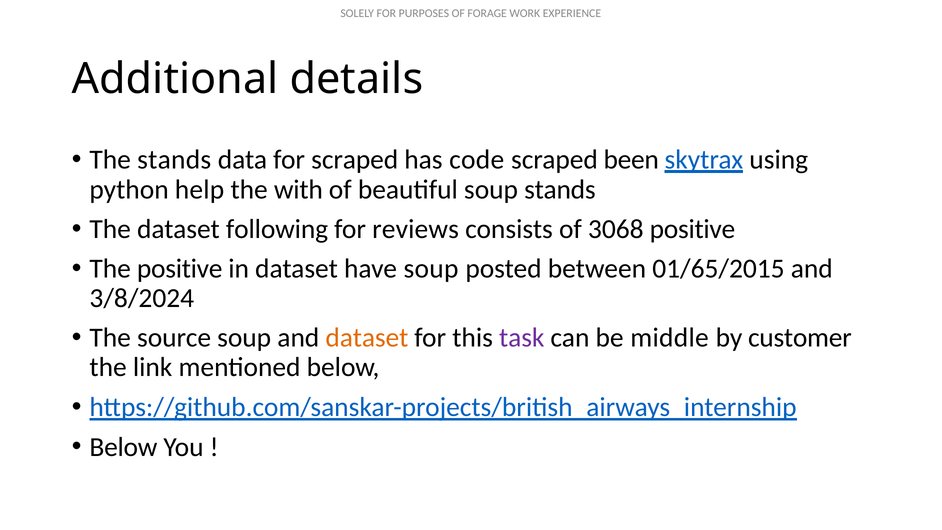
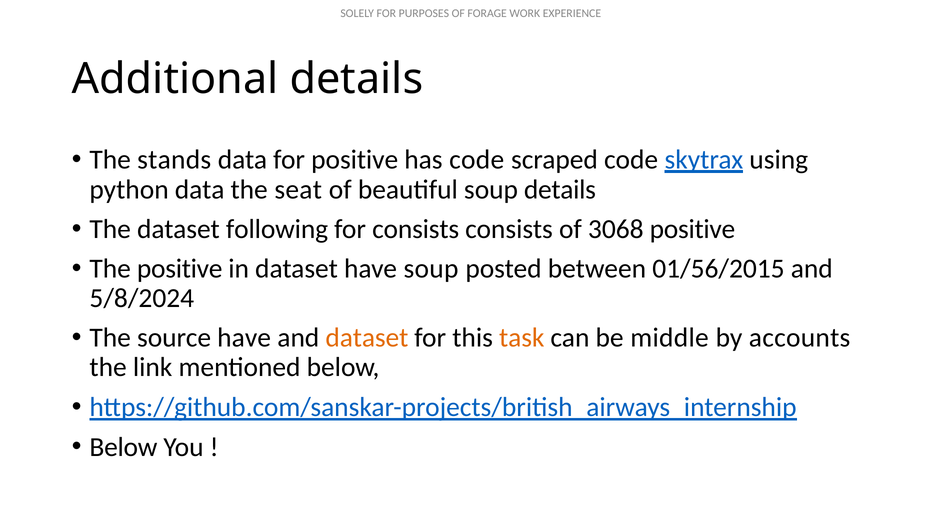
for scraped: scraped -> positive
scraped been: been -> code
python help: help -> data
with: with -> seat
soup stands: stands -> details
for reviews: reviews -> consists
01/65/2015: 01/65/2015 -> 01/56/2015
3/8/2024: 3/8/2024 -> 5/8/2024
source soup: soup -> have
task colour: purple -> orange
customer: customer -> accounts
